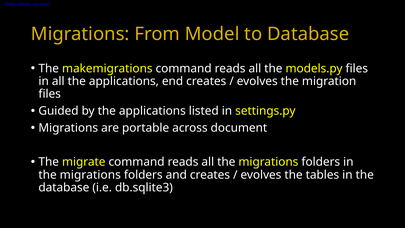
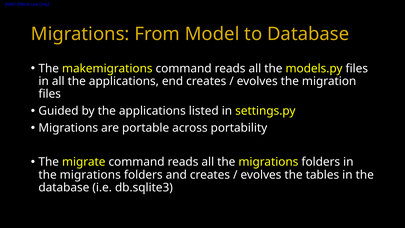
document: document -> portability
